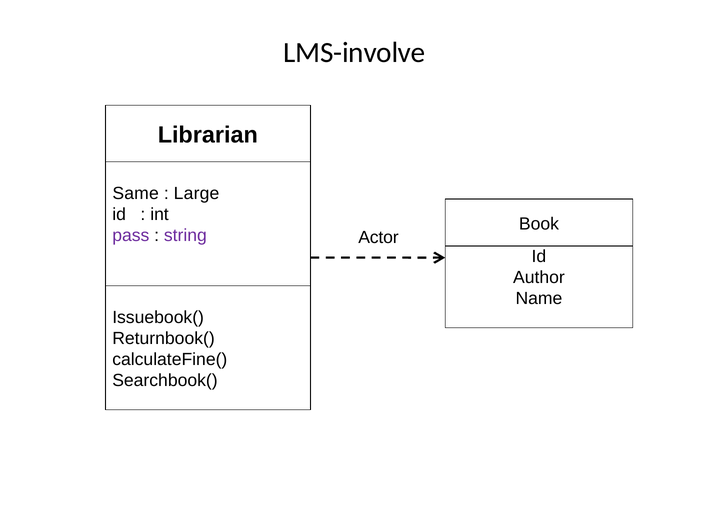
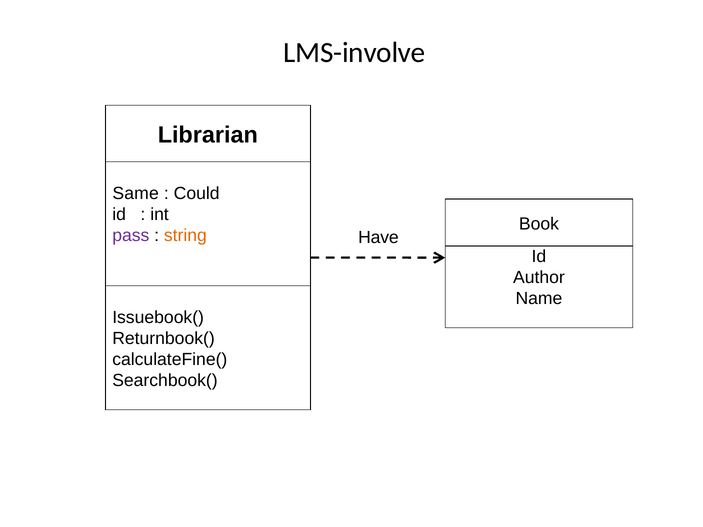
Large: Large -> Could
string colour: purple -> orange
Actor: Actor -> Have
